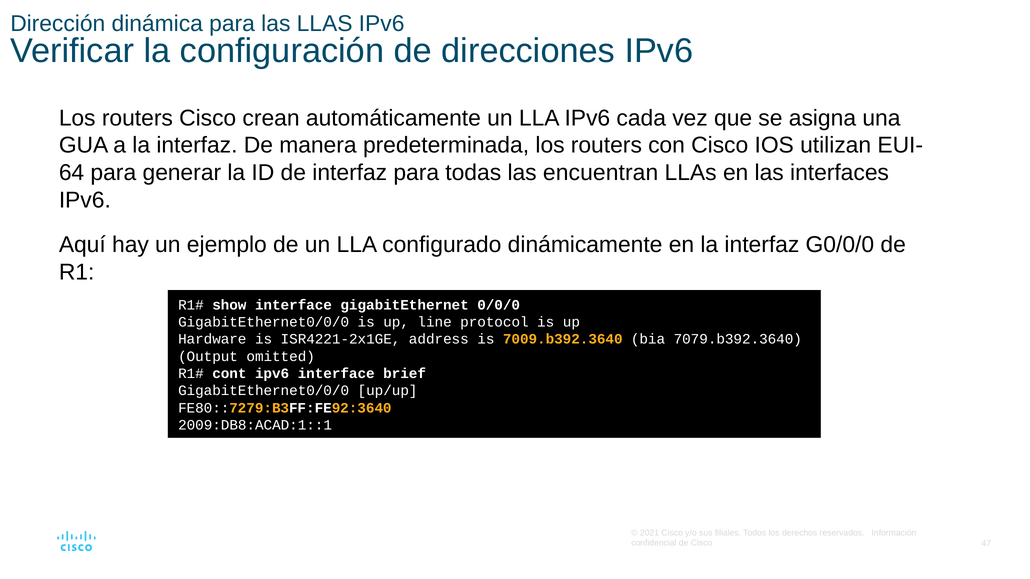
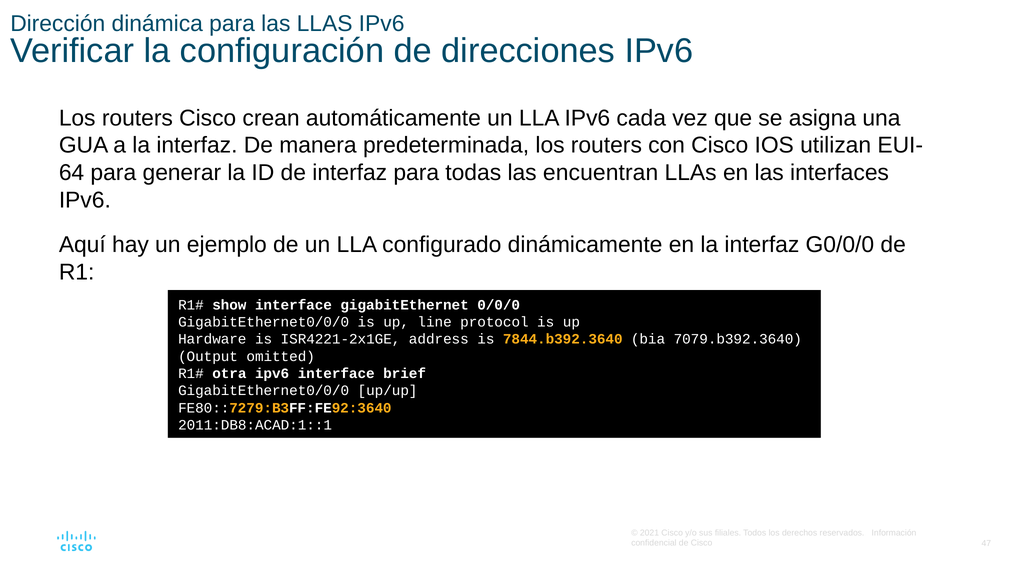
7009.b392.3640: 7009.b392.3640 -> 7844.b392.3640
cont: cont -> otra
2009:DB8:ACAD:1::1: 2009:DB8:ACAD:1::1 -> 2011:DB8:ACAD:1::1
